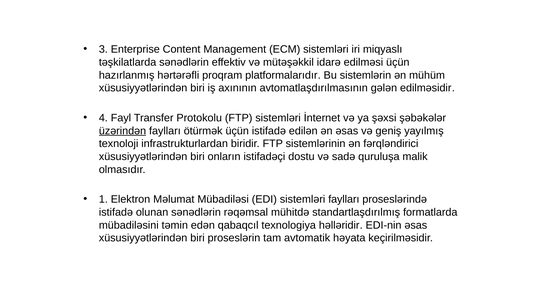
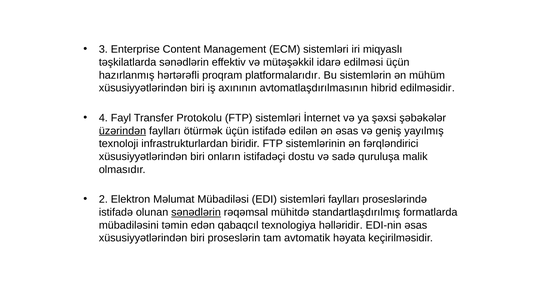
gələn: gələn -> hibrid
1: 1 -> 2
sənədlərin at (196, 213) underline: none -> present
